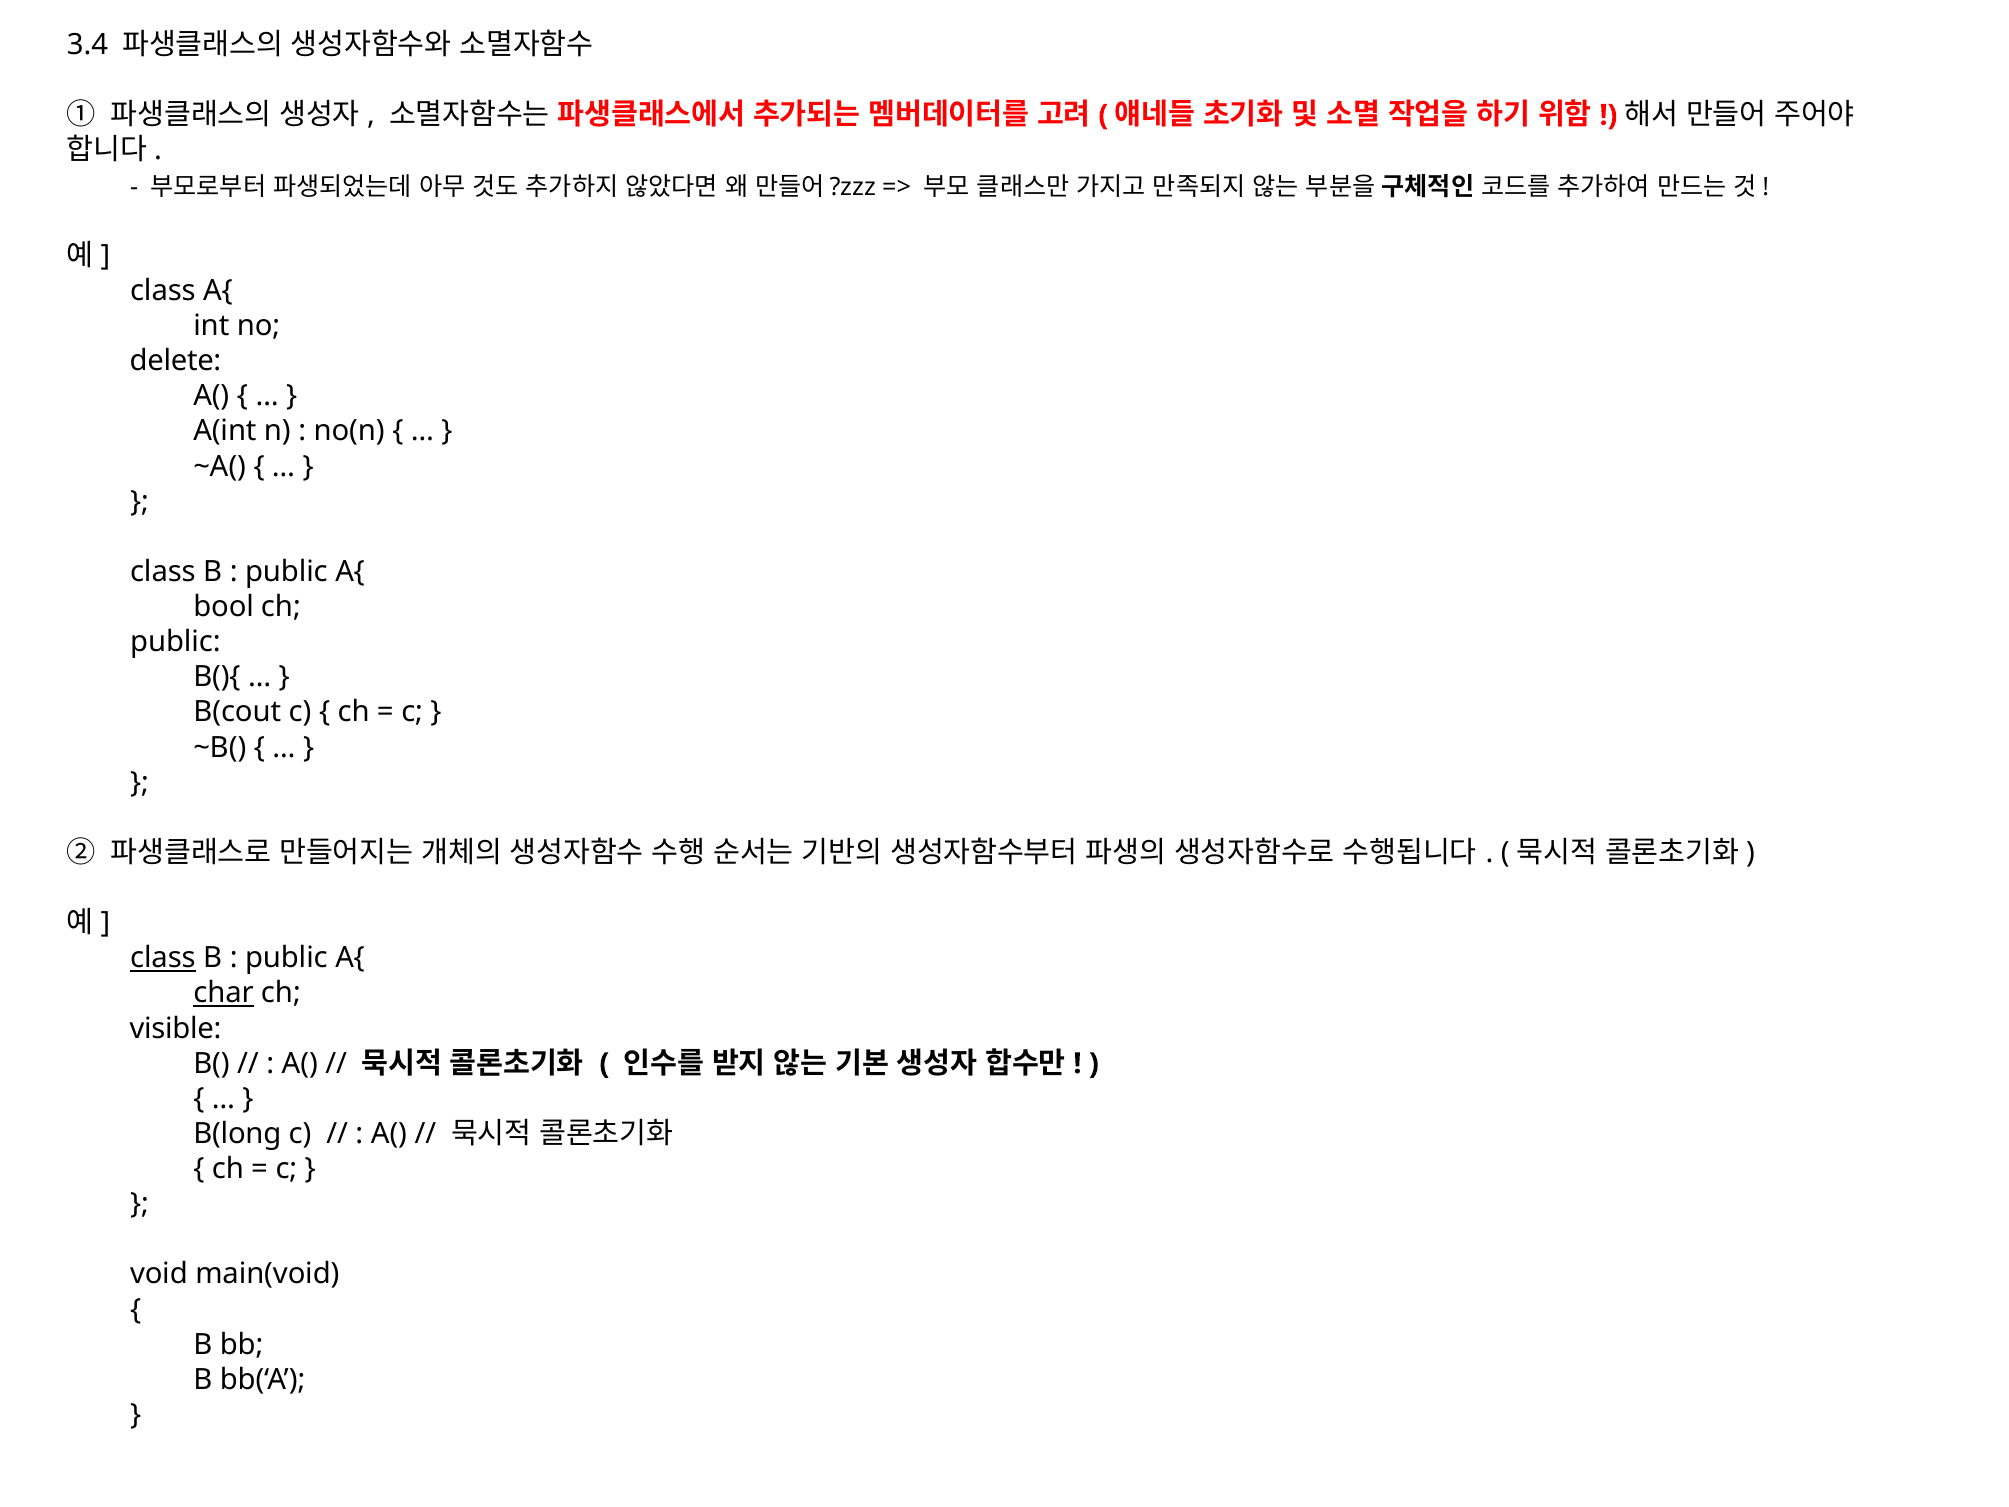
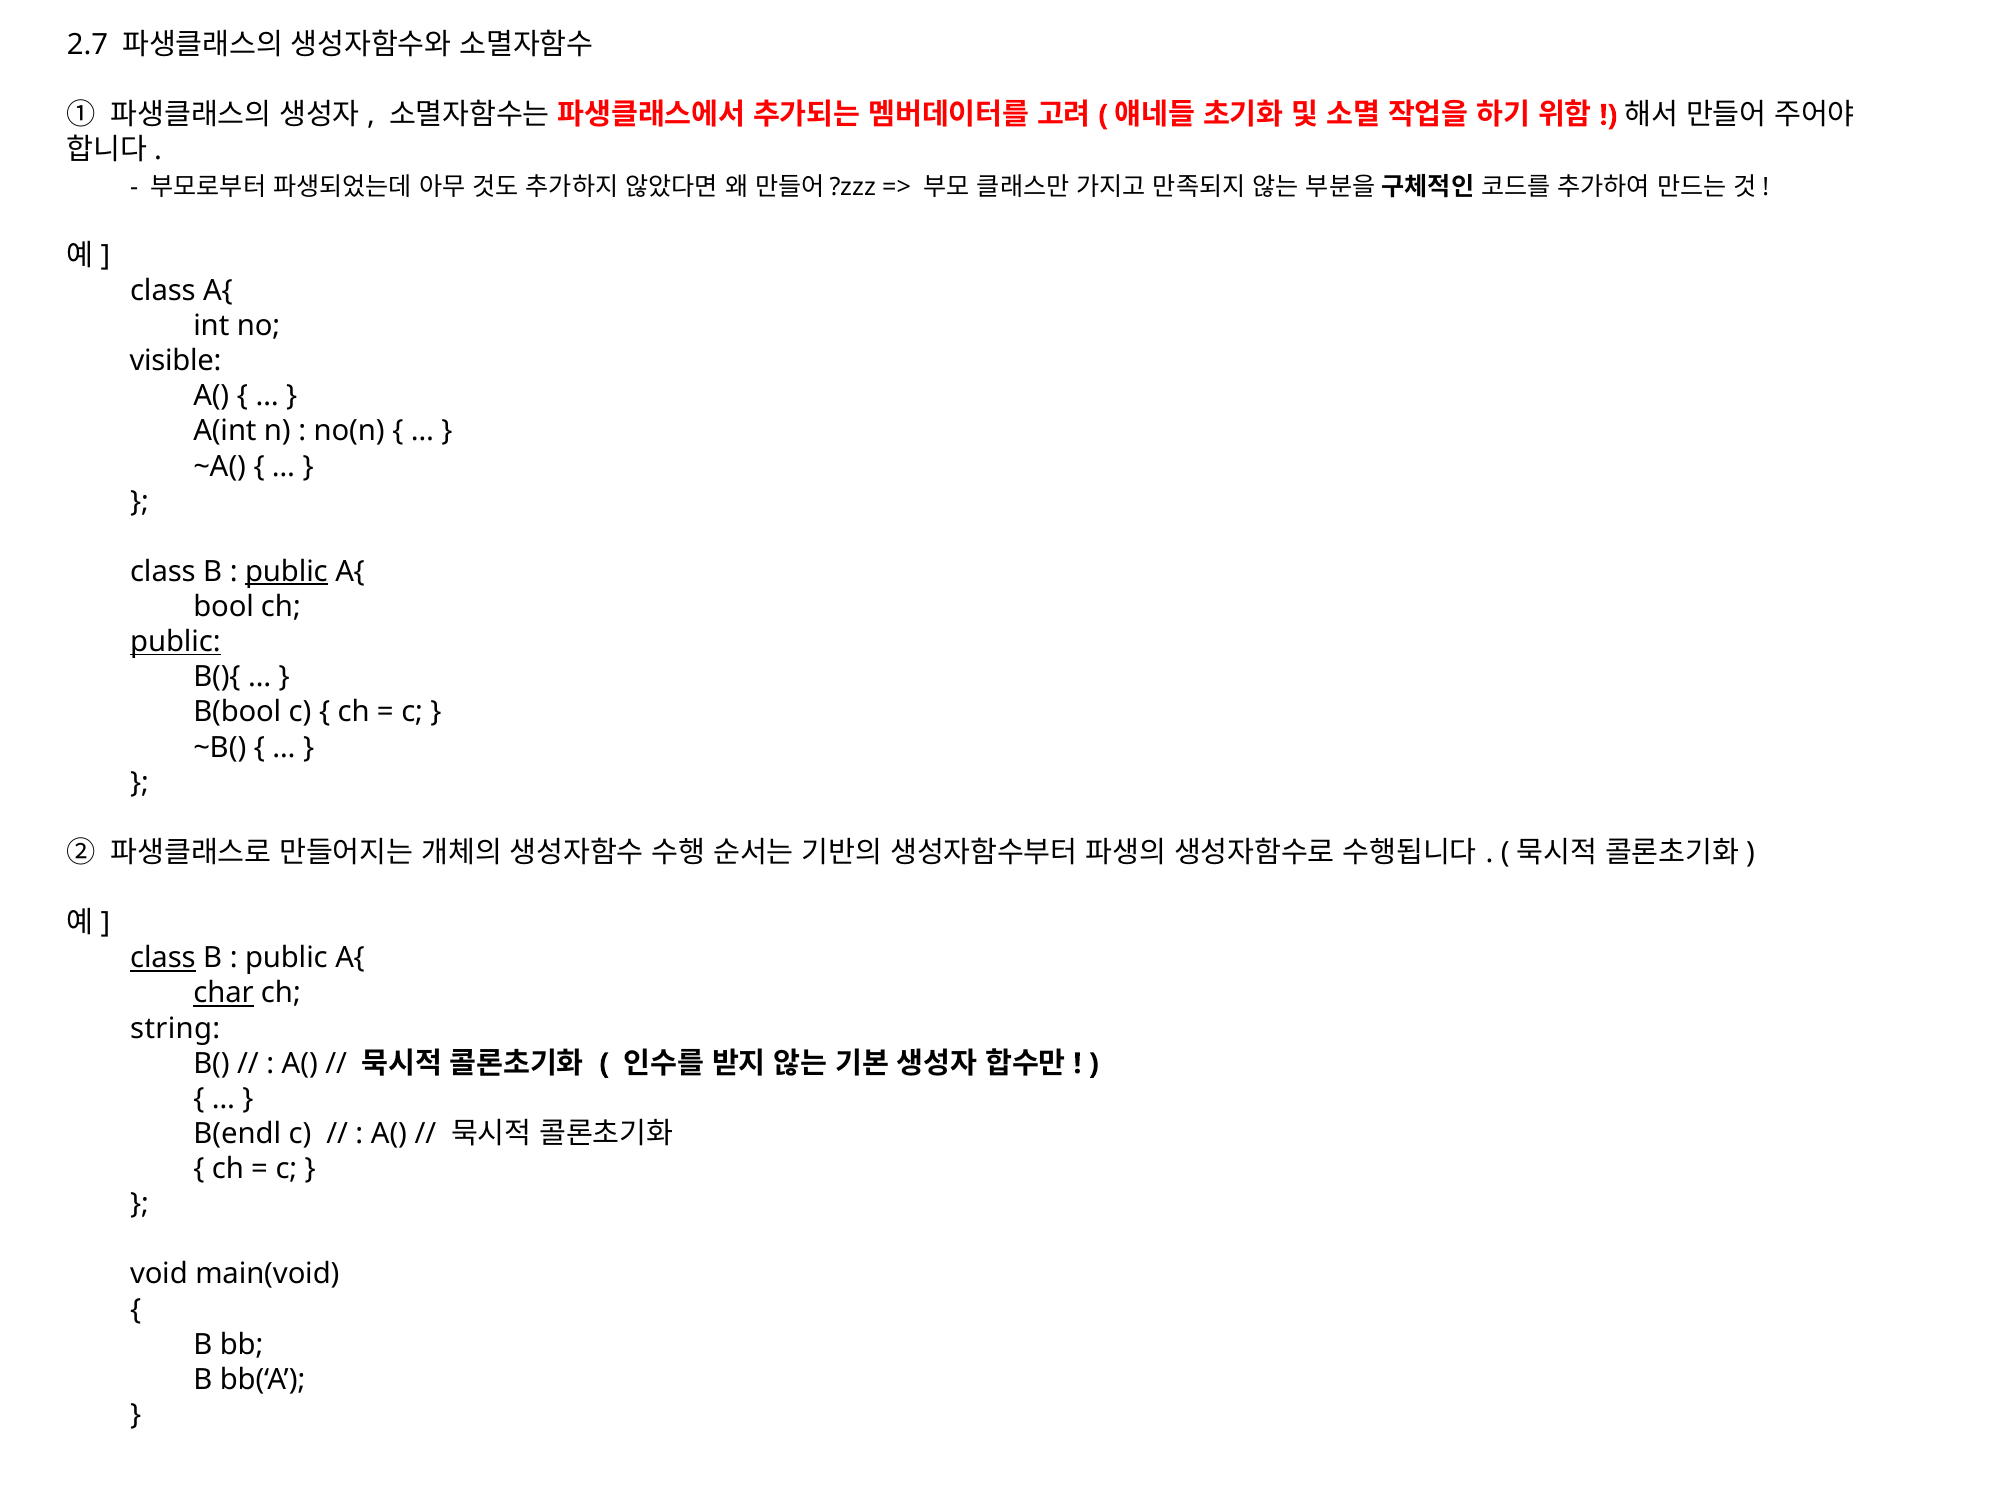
3.4: 3.4 -> 2.7
delete: delete -> visible
public at (286, 572) underline: none -> present
public at (175, 642) underline: none -> present
B(cout: B(cout -> B(bool
visible: visible -> string
B(long: B(long -> B(endl
